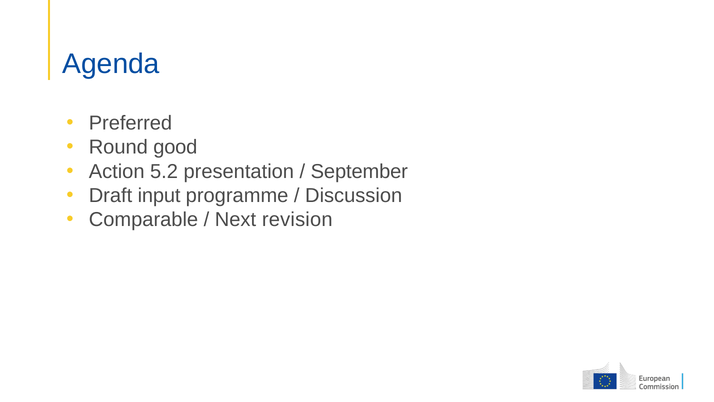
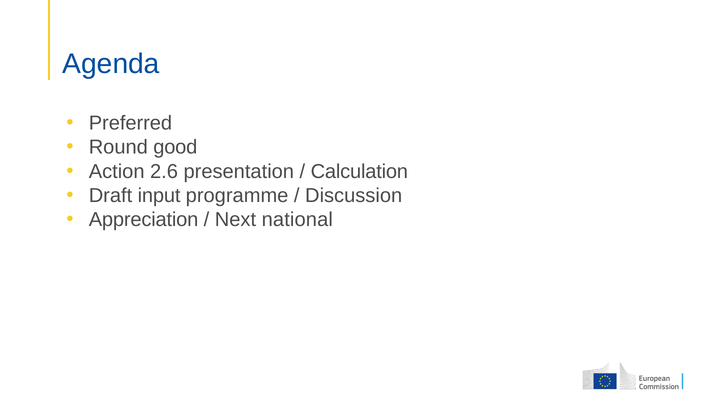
5.2: 5.2 -> 2.6
September: September -> Calculation
Comparable: Comparable -> Appreciation
revision: revision -> national
